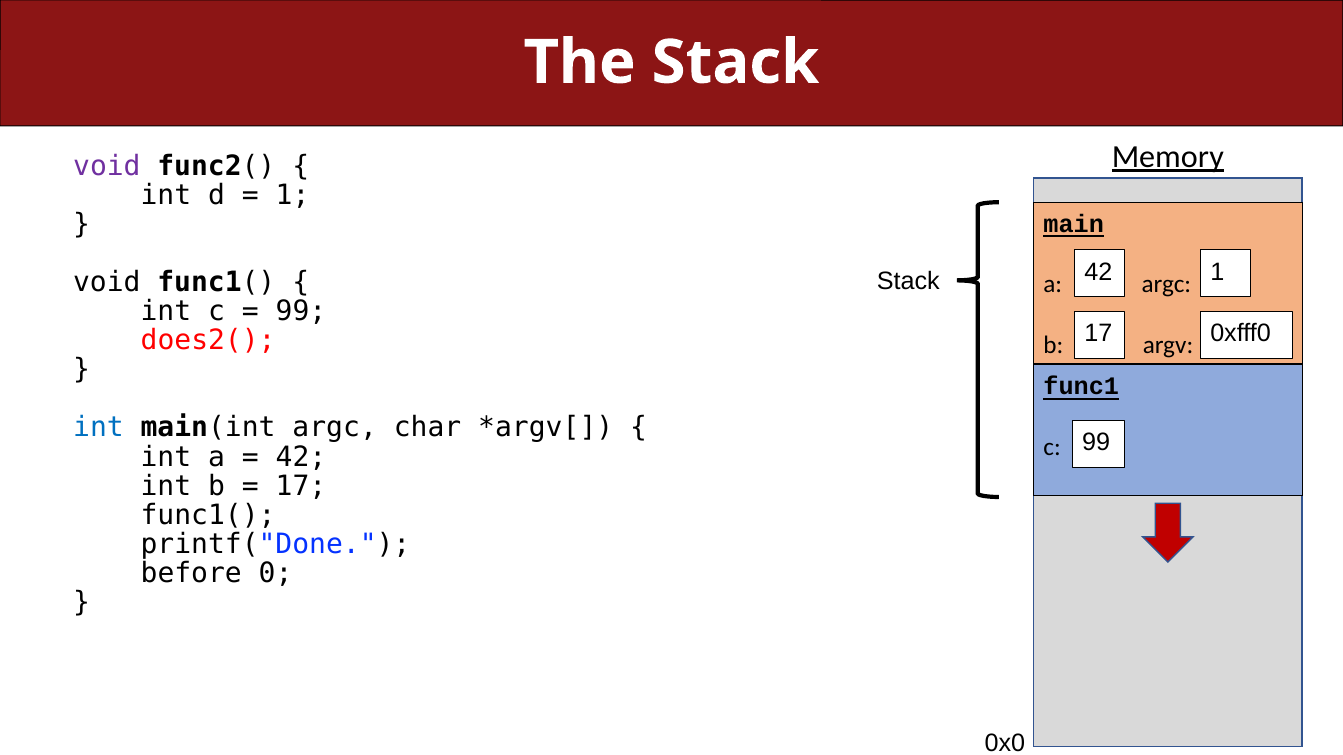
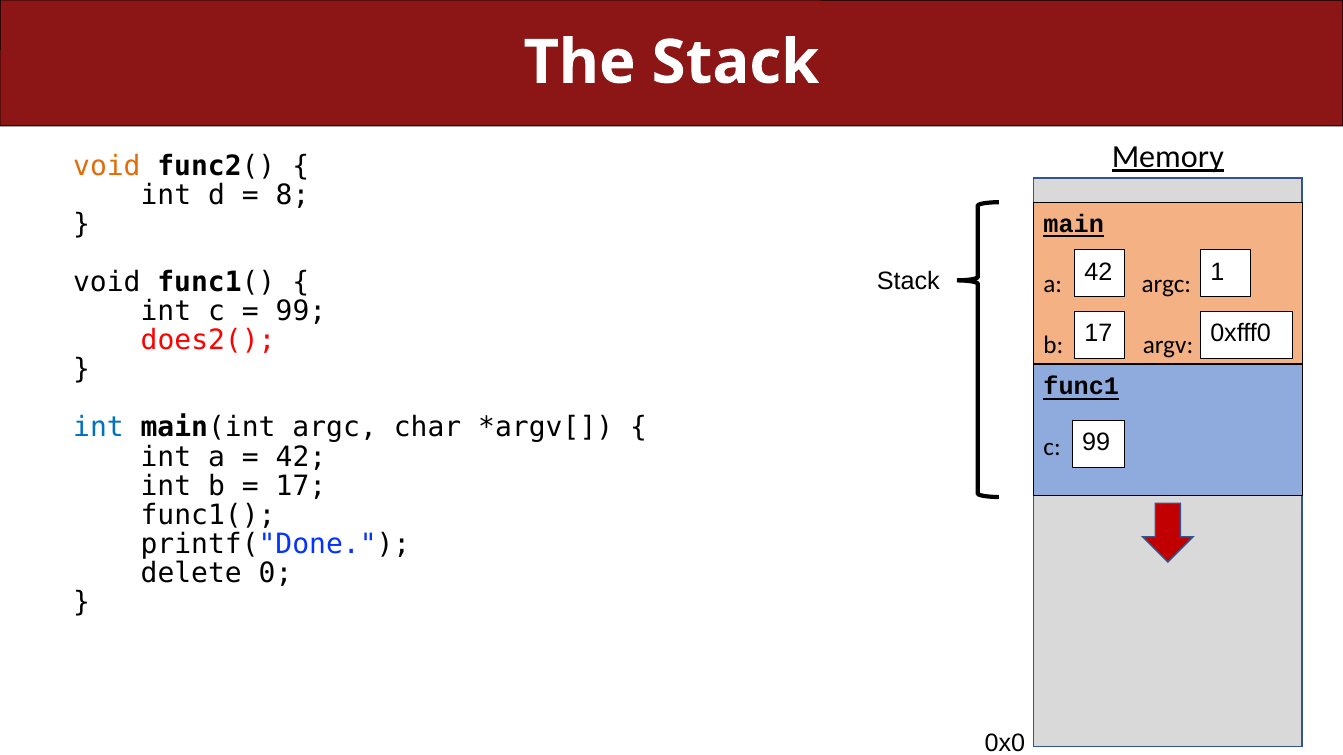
void at (107, 166) colour: purple -> orange
1 at (293, 195): 1 -> 8
before: before -> delete
